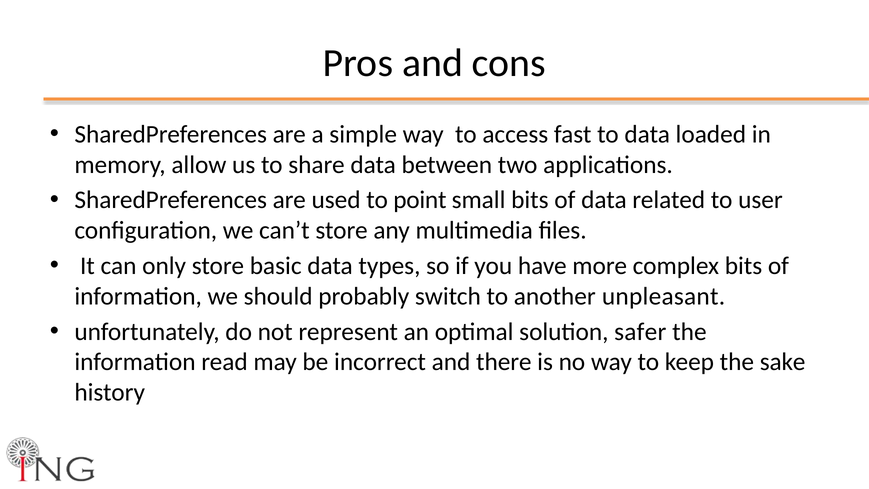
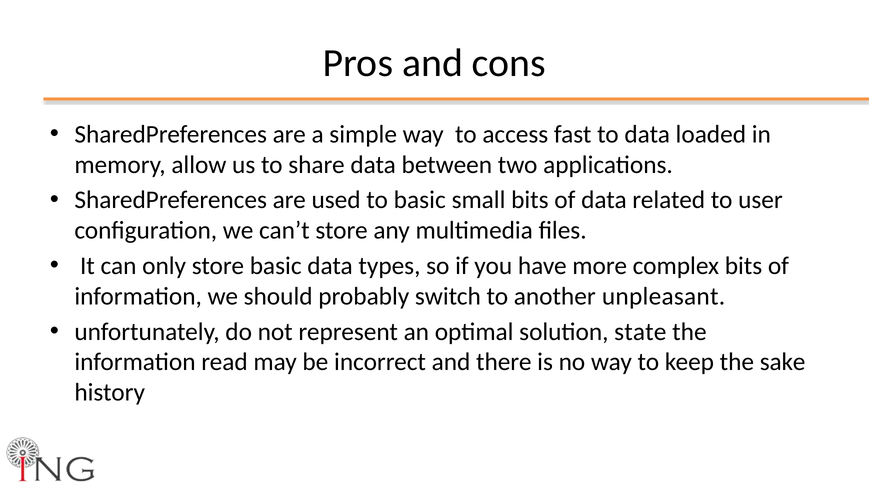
to point: point -> basic
safer: safer -> state
